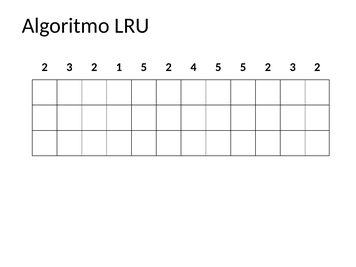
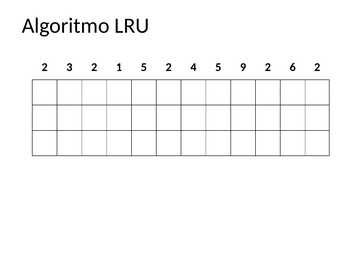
5 5: 5 -> 9
3 at (293, 67): 3 -> 6
